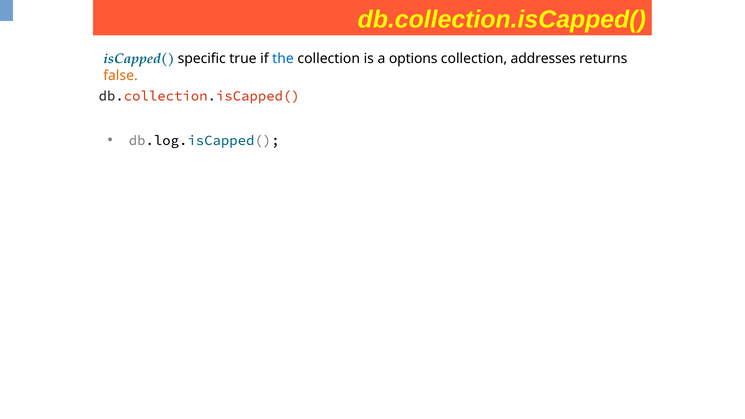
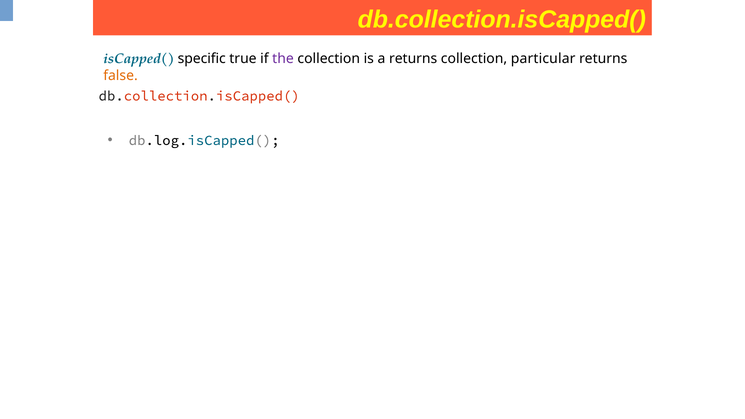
the colour: blue -> purple
a options: options -> returns
addresses: addresses -> particular
